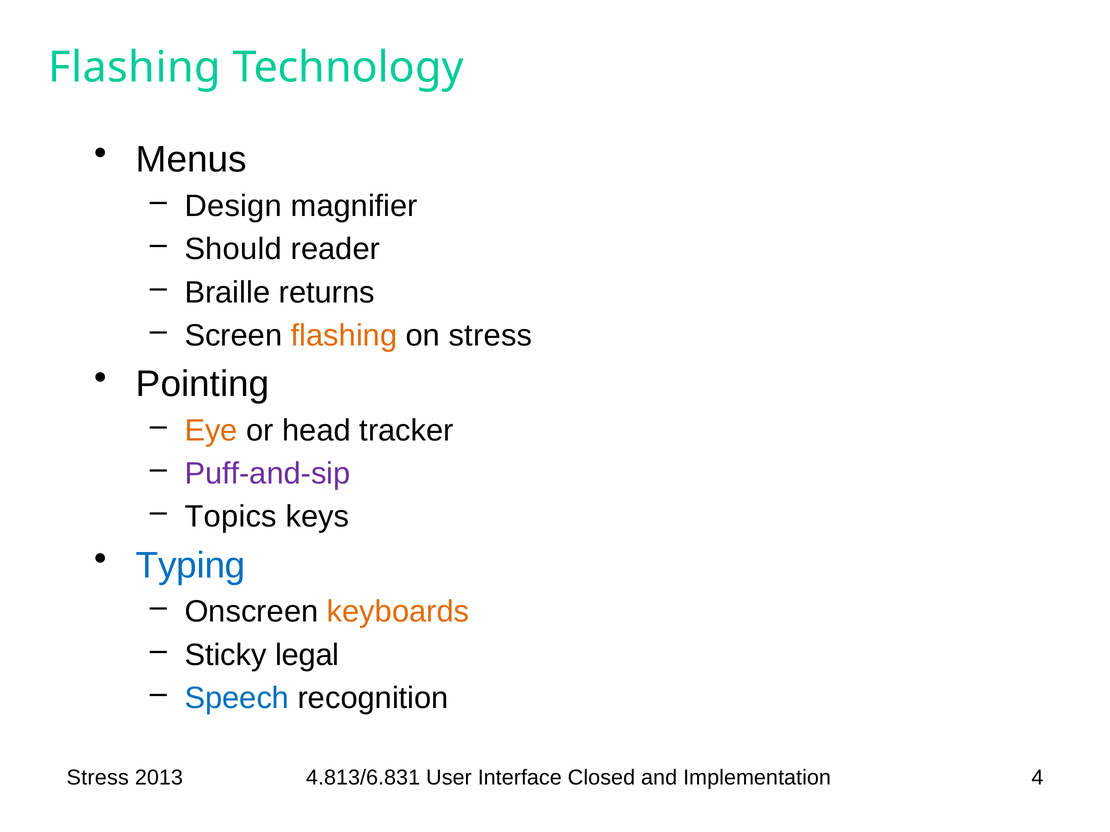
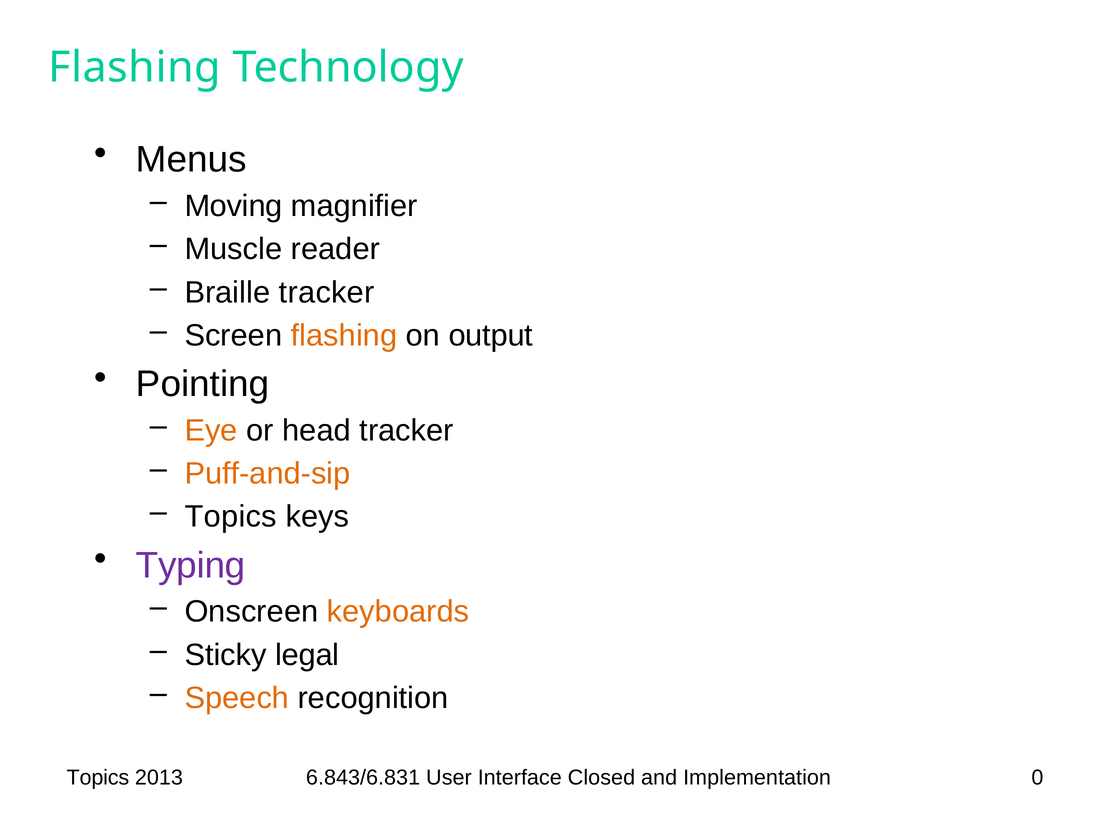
Design: Design -> Moving
Should: Should -> Muscle
Braille returns: returns -> tracker
on stress: stress -> output
Puff-and-sip colour: purple -> orange
Typing colour: blue -> purple
Speech colour: blue -> orange
Stress at (98, 778): Stress -> Topics
4.813/6.831: 4.813/6.831 -> 6.843/6.831
4: 4 -> 0
